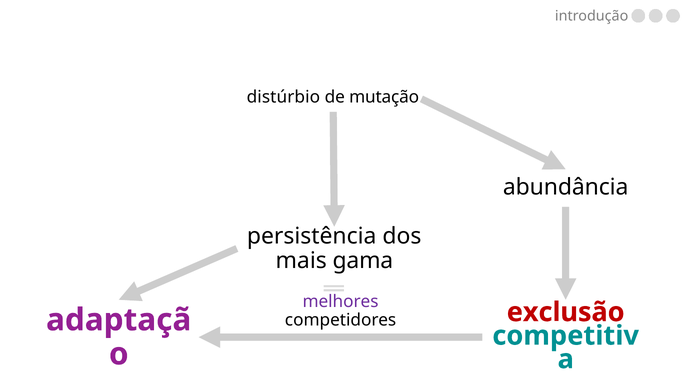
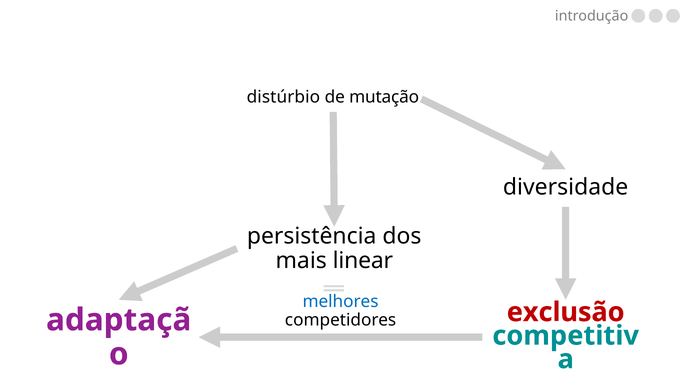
abundância: abundância -> diversidade
gama: gama -> linear
melhores colour: purple -> blue
